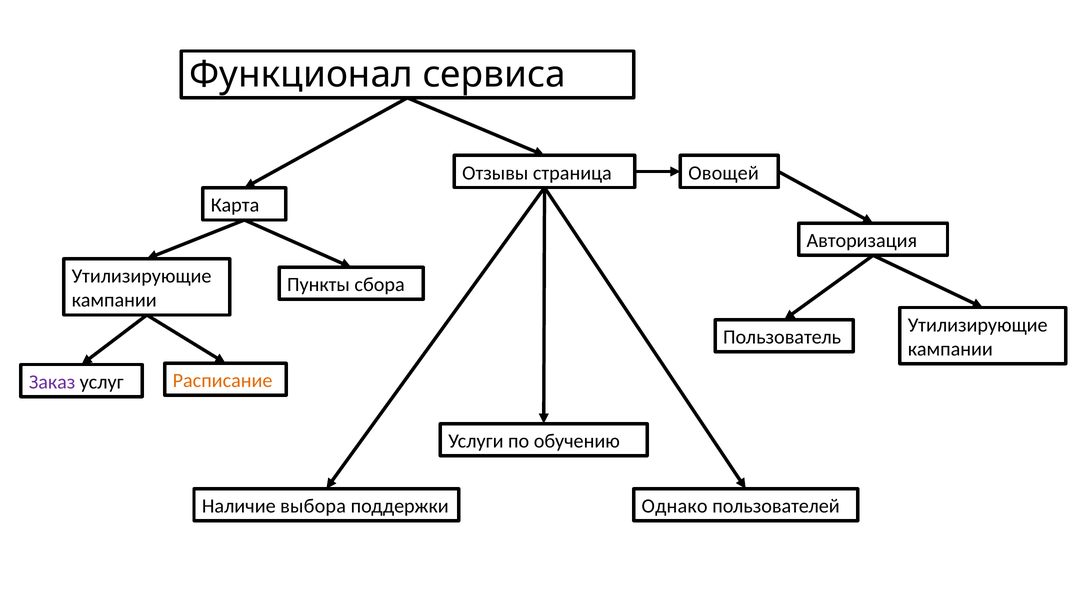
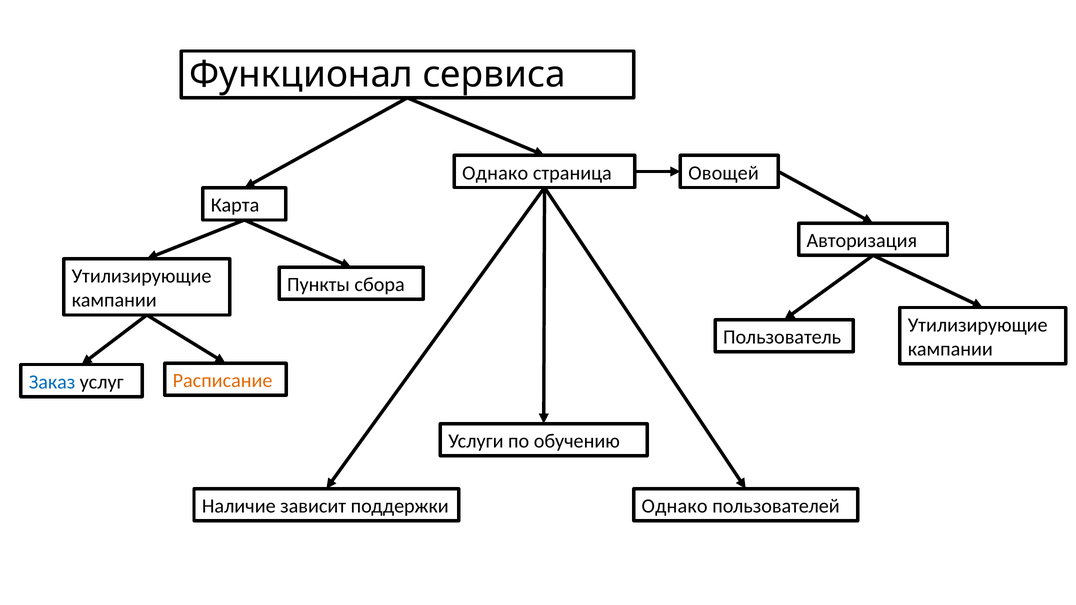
Отзывы at (495, 173): Отзывы -> Однако
Заказ colour: purple -> blue
выбора: выбора -> зависит
